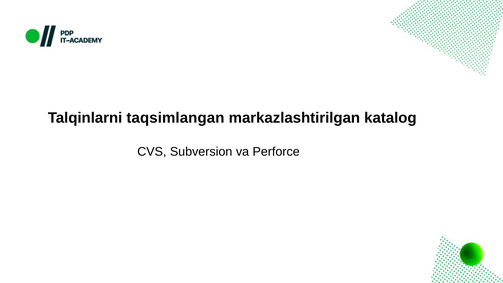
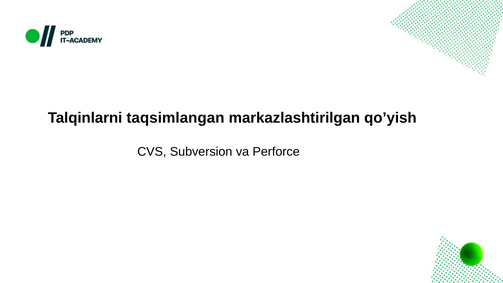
katalog: katalog -> qoʼyish
